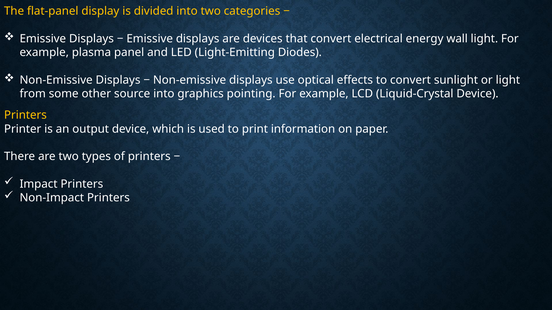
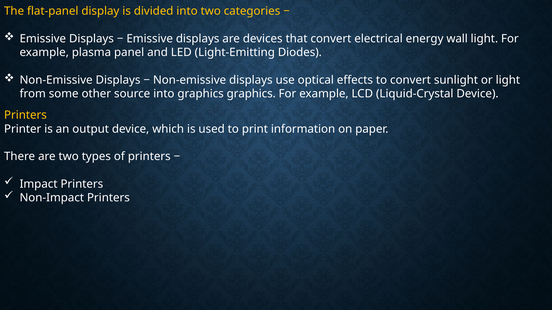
graphics pointing: pointing -> graphics
